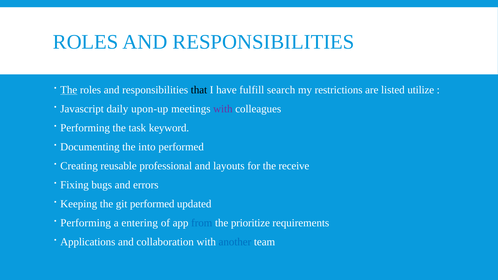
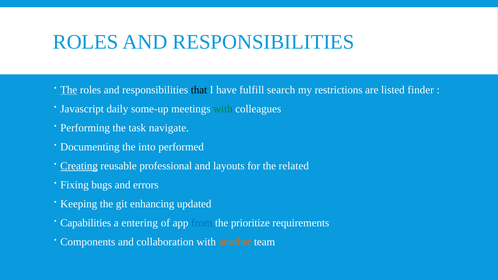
utilize: utilize -> finder
upon-up: upon-up -> some-up
with at (223, 109) colour: purple -> green
keyword: keyword -> navigate
Creating underline: none -> present
receive: receive -> related
git performed: performed -> enhancing
Performing at (86, 223): Performing -> Capabilities
Applications: Applications -> Components
another colour: blue -> orange
